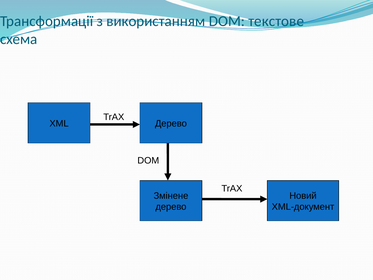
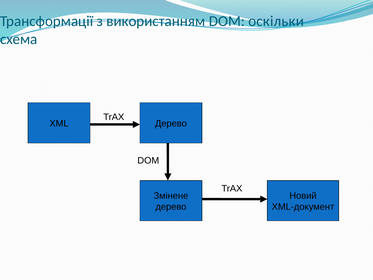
текстове: текстове -> оскільки
